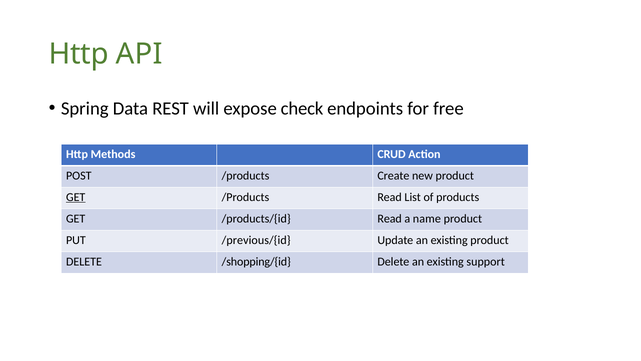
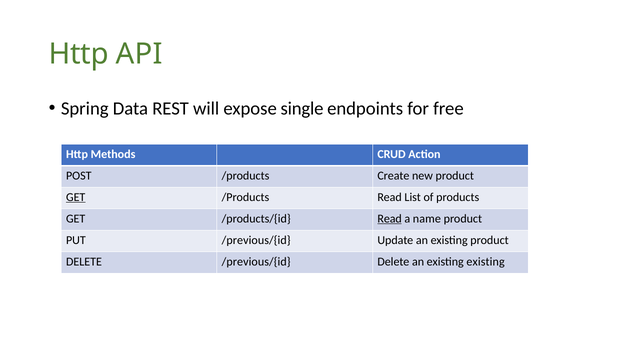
check: check -> single
Read at (390, 218) underline: none -> present
DELETE /shopping/{id: /shopping/{id -> /previous/{id
existing support: support -> existing
